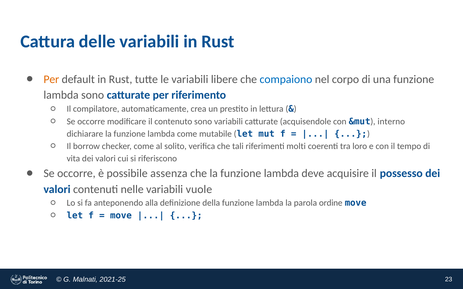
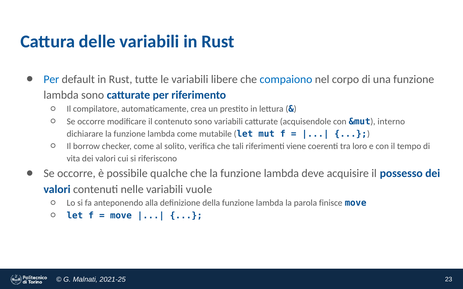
Per at (51, 79) colour: orange -> blue
molti: molti -> viene
assenza: assenza -> qualche
ordine: ordine -> finisce
